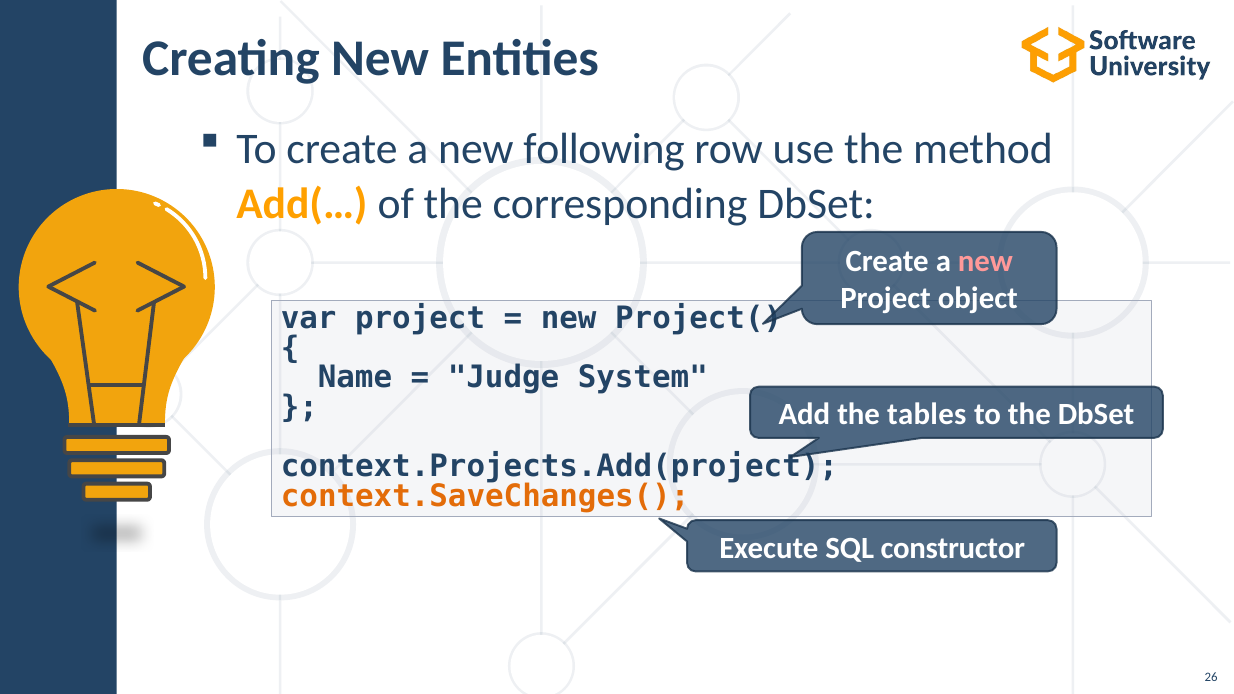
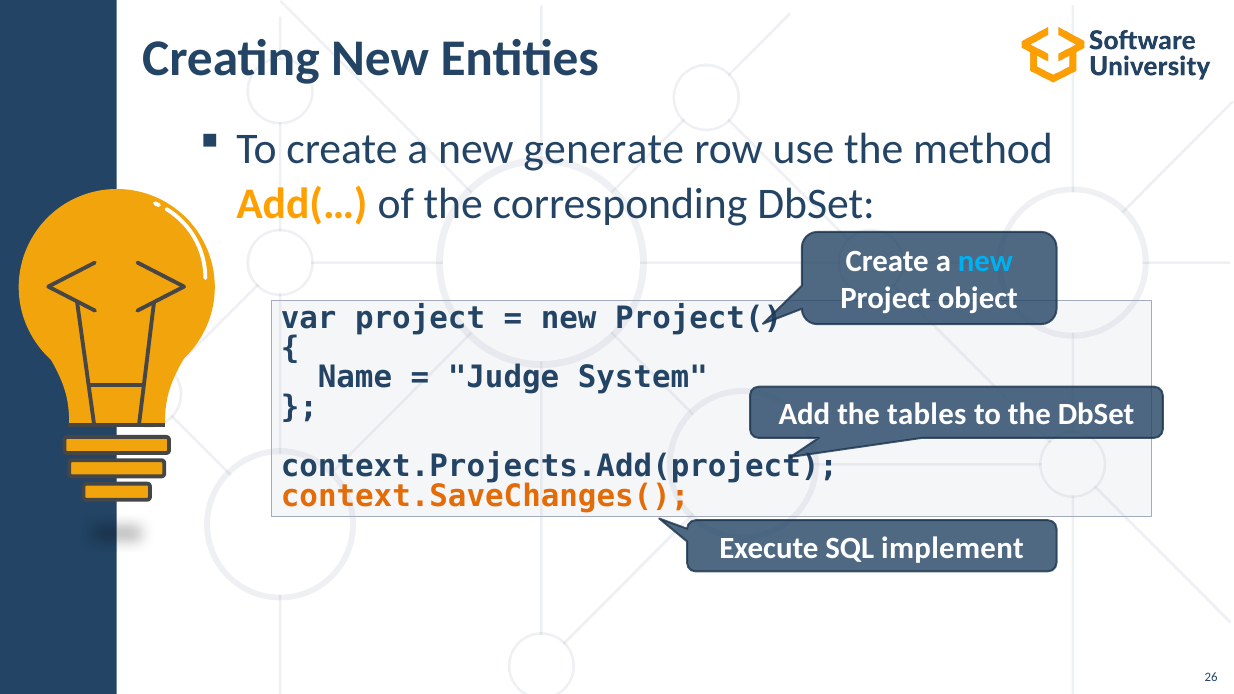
following: following -> generate
new at (985, 262) colour: pink -> light blue
constructor: constructor -> implement
